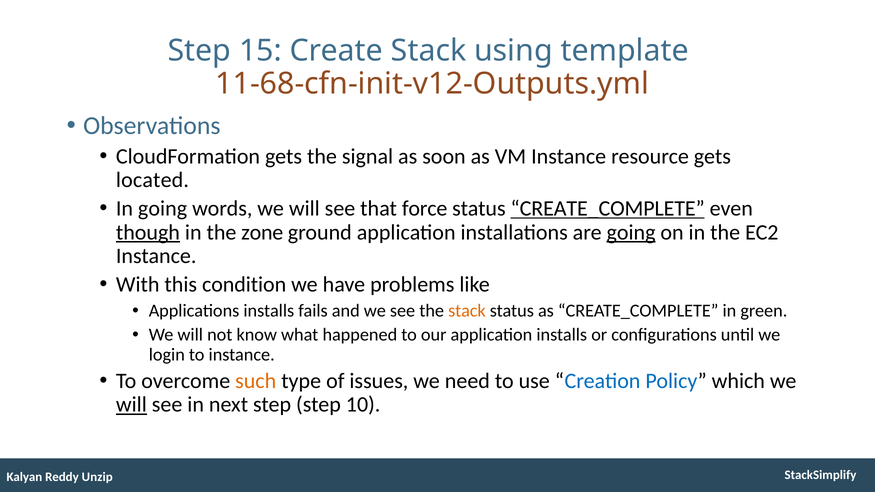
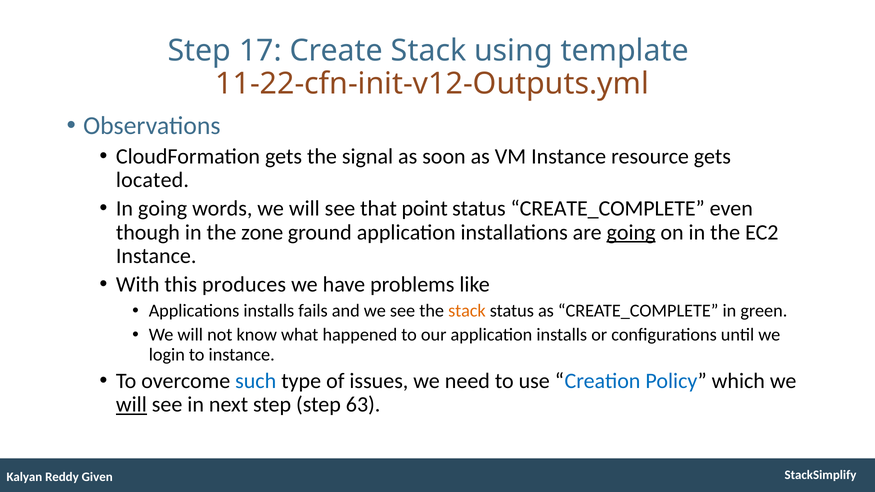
15: 15 -> 17
11-68-cfn-init-v12-Outputs.yml: 11-68-cfn-init-v12-Outputs.yml -> 11-22-cfn-init-v12-Outputs.yml
force: force -> point
CREATE_COMPLETE at (608, 209) underline: present -> none
though underline: present -> none
condition: condition -> produces
such colour: orange -> blue
10: 10 -> 63
Unzip: Unzip -> Given
